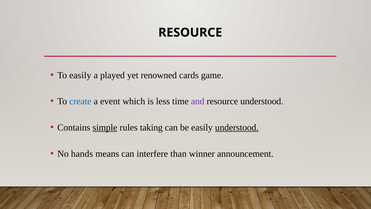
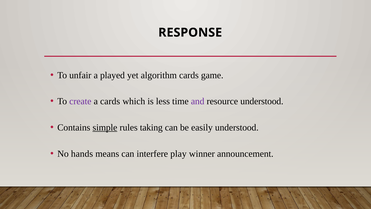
RESOURCE at (190, 32): RESOURCE -> RESPONSE
To easily: easily -> unfair
renowned: renowned -> algorithm
create colour: blue -> purple
a event: event -> cards
understood at (237, 127) underline: present -> none
than: than -> play
